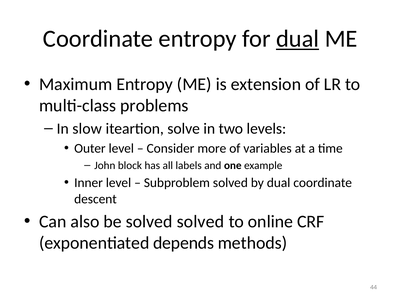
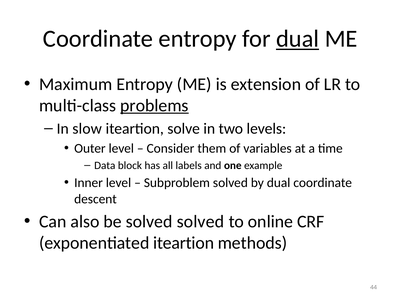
problems underline: none -> present
more: more -> them
John: John -> Data
exponentiated depends: depends -> iteartion
